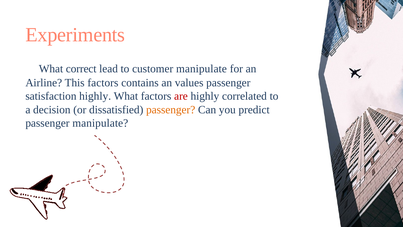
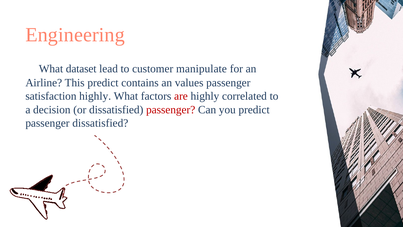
Experiments: Experiments -> Engineering
correct: correct -> dataset
This factors: factors -> predict
passenger at (171, 110) colour: orange -> red
passenger manipulate: manipulate -> dissatisfied
